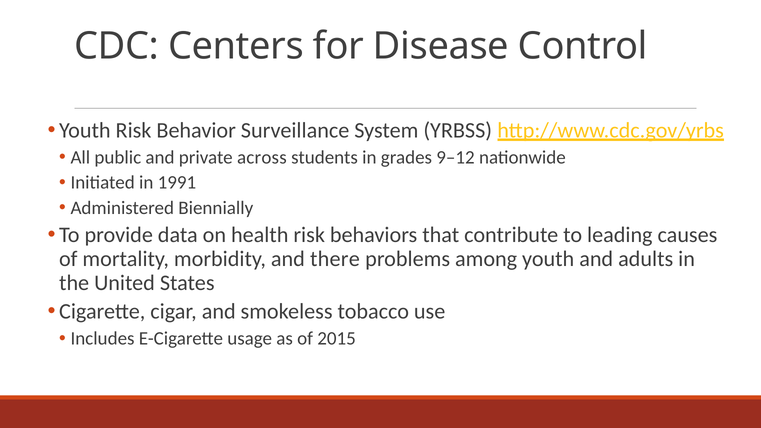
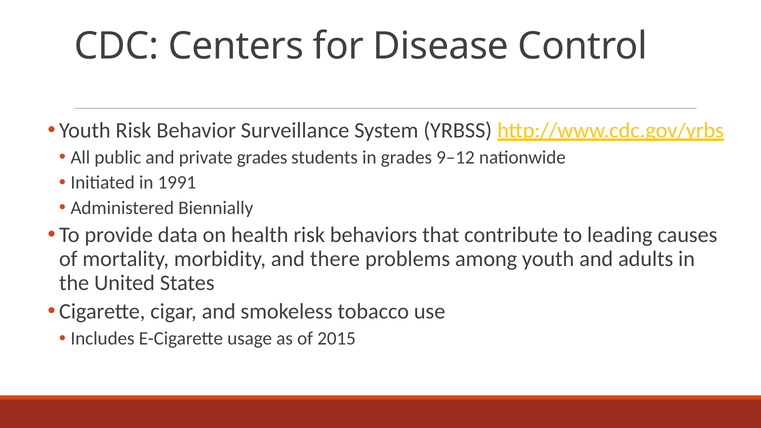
private across: across -> grades
